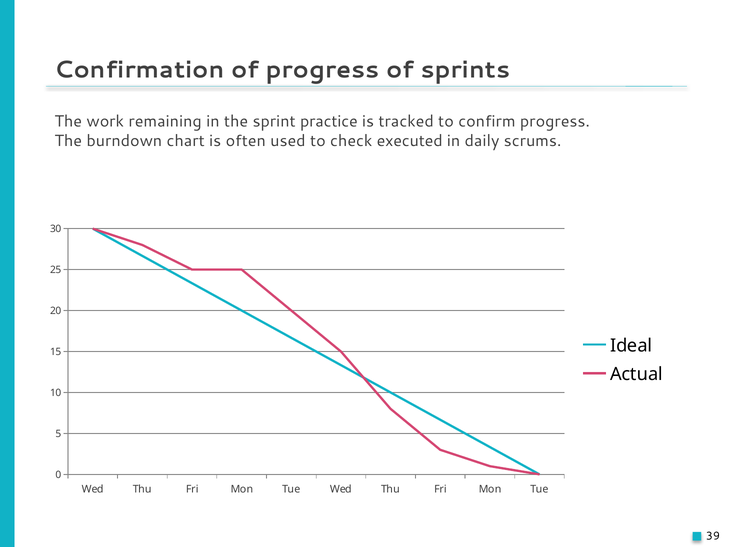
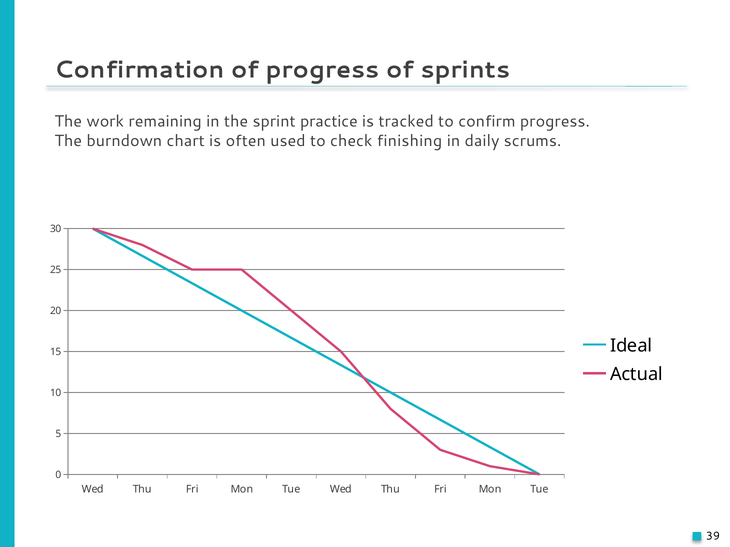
executed: executed -> finishing
